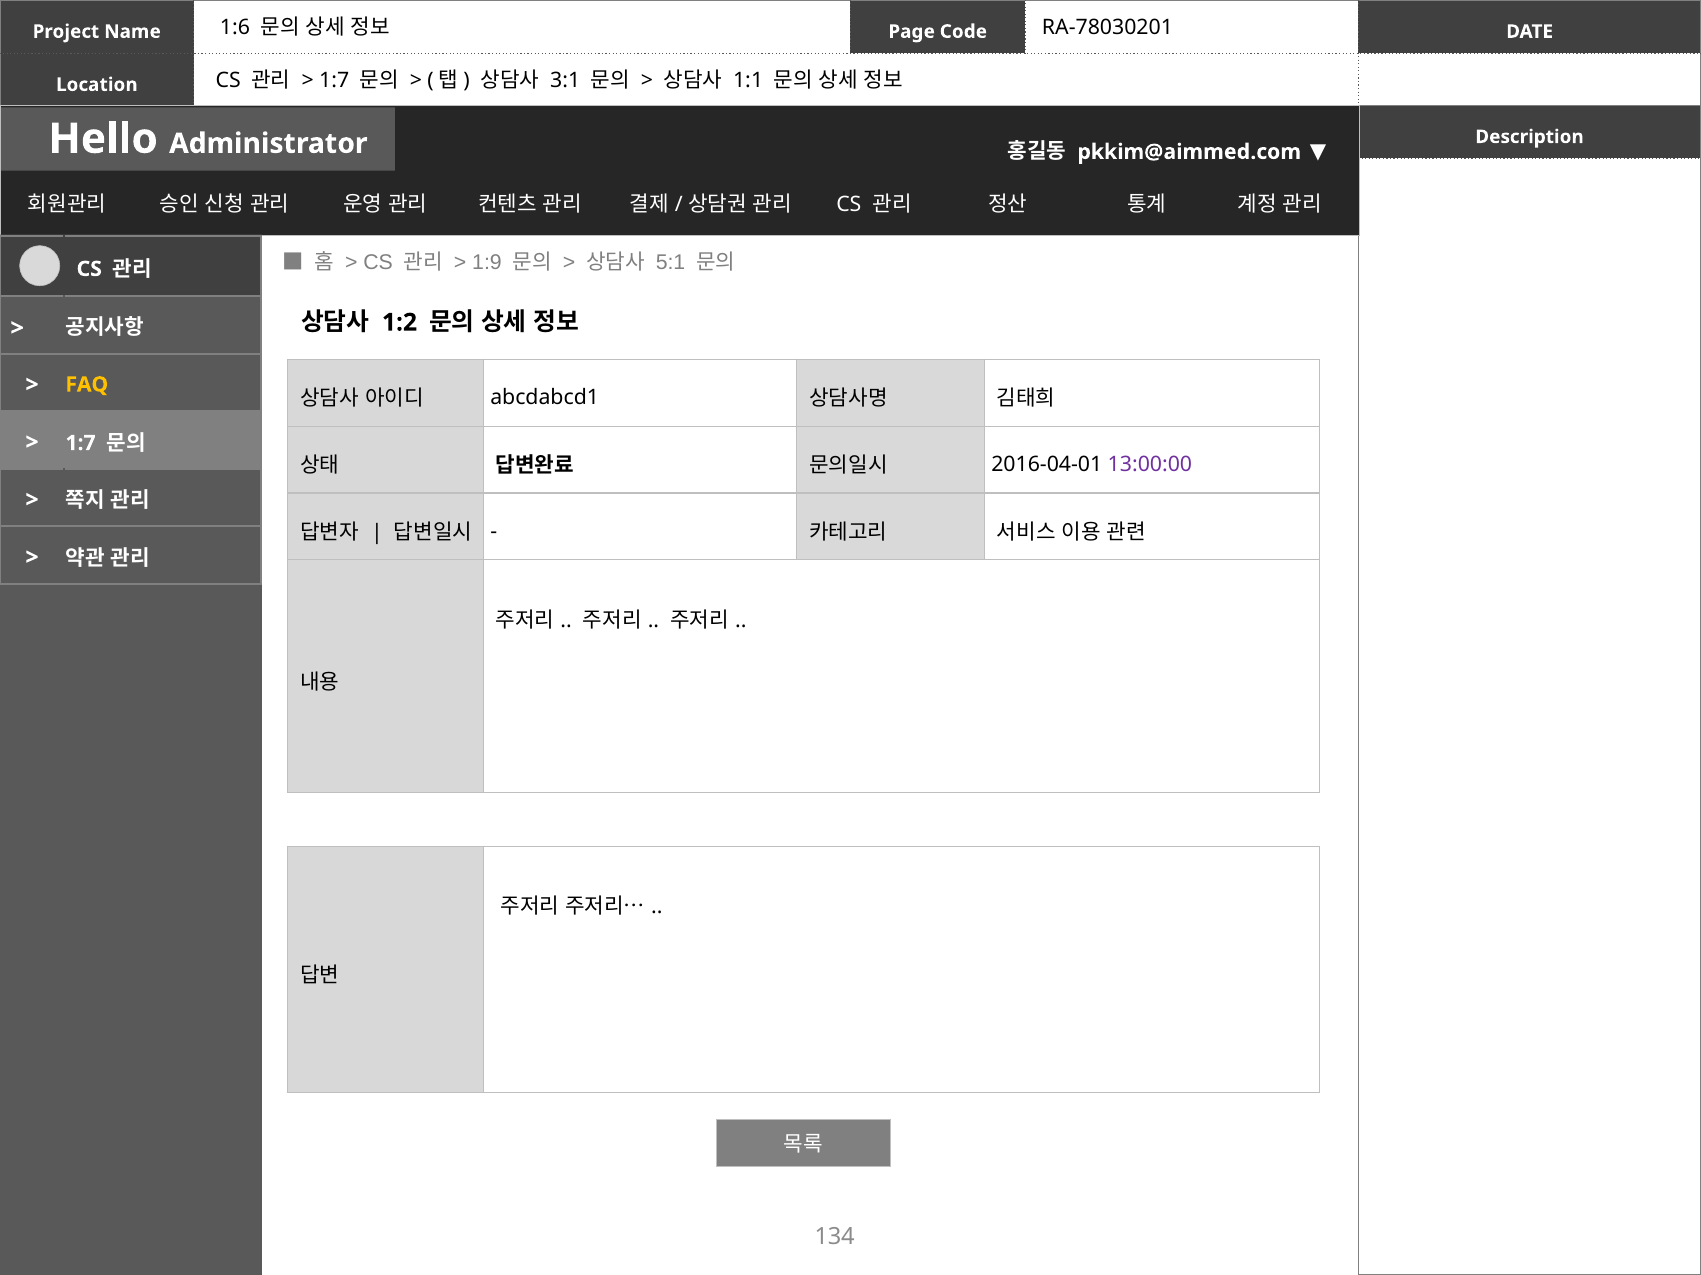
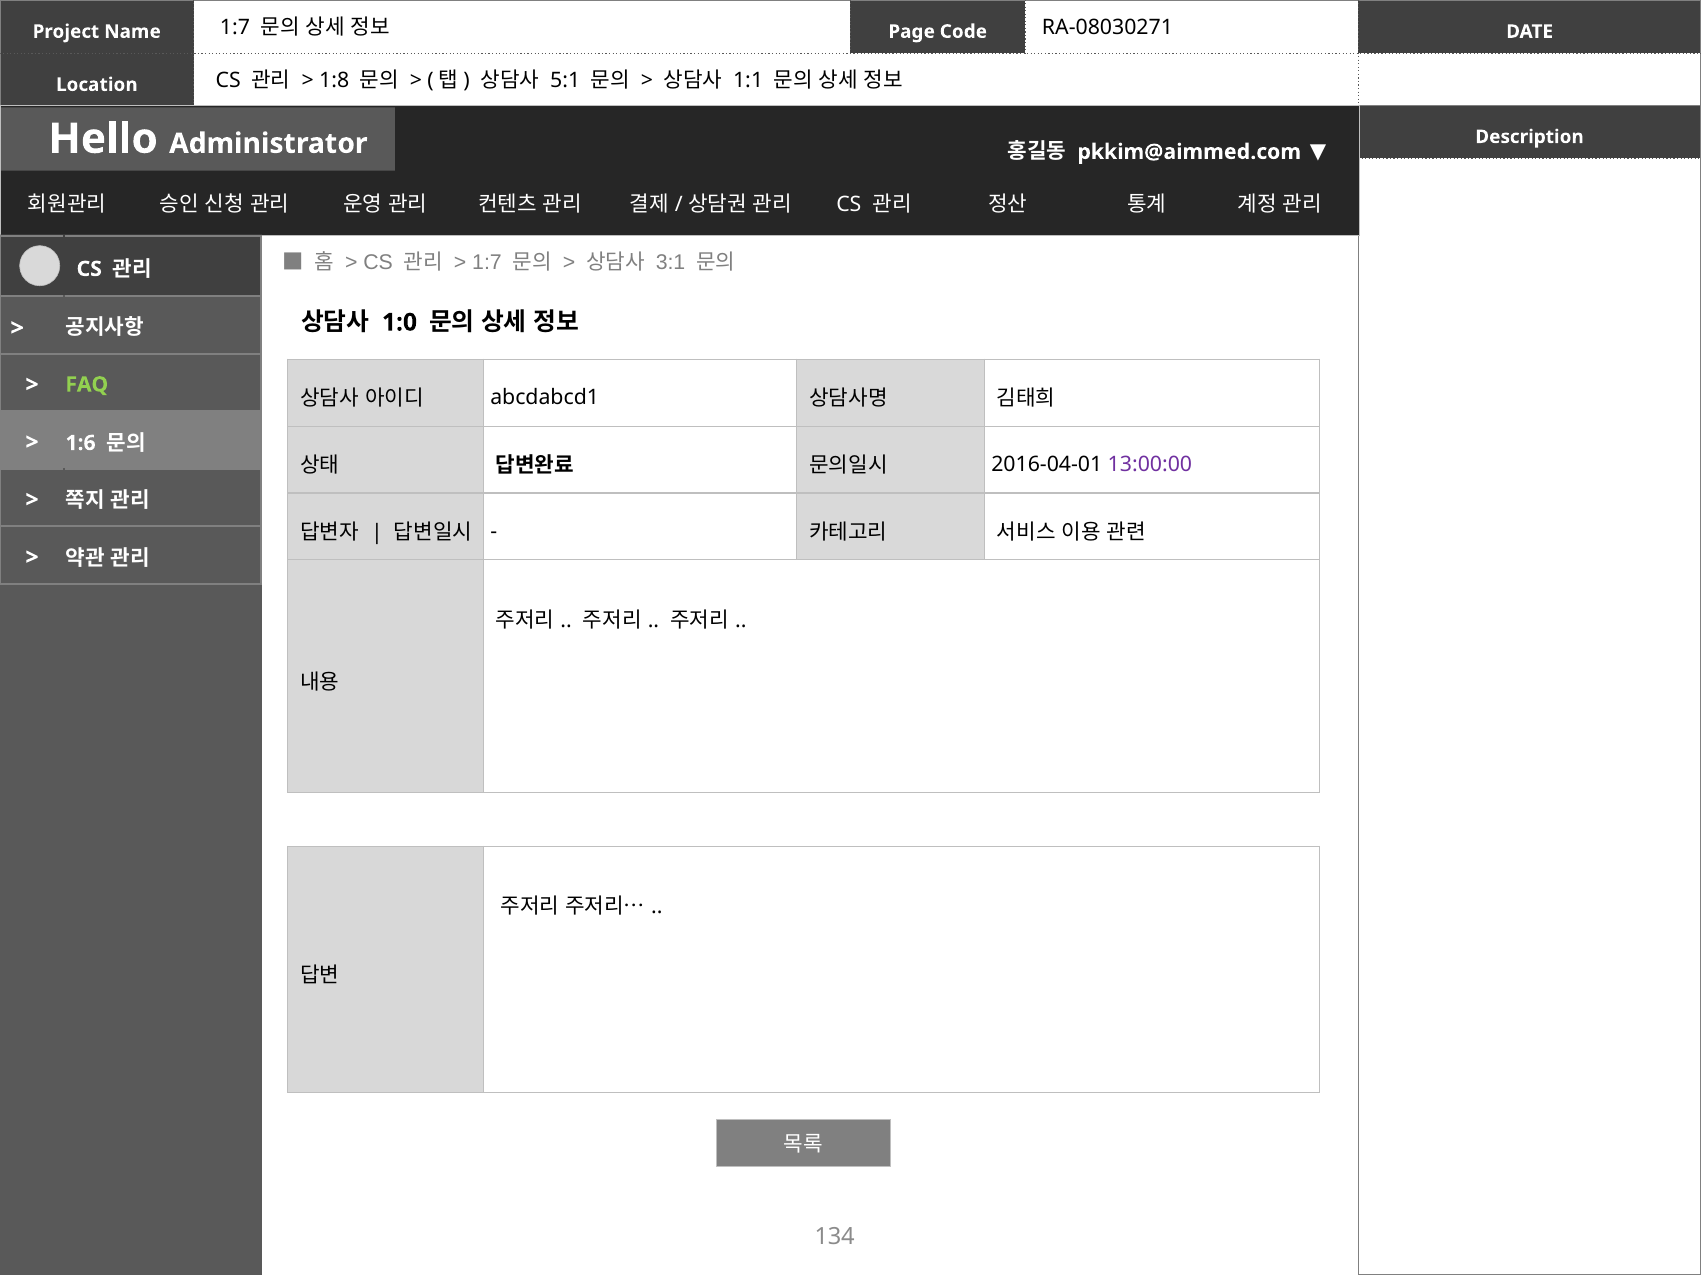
1:6 at (235, 28): 1:6 -> 1:7
RA-78030201: RA-78030201 -> RA-08030271
1:7 at (334, 81): 1:7 -> 1:8
3:1: 3:1 -> 5:1
1:9 at (487, 262): 1:9 -> 1:7
5:1: 5:1 -> 3:1
1:2: 1:2 -> 1:0
FAQ colour: yellow -> light green
1:7 at (81, 443): 1:7 -> 1:6
